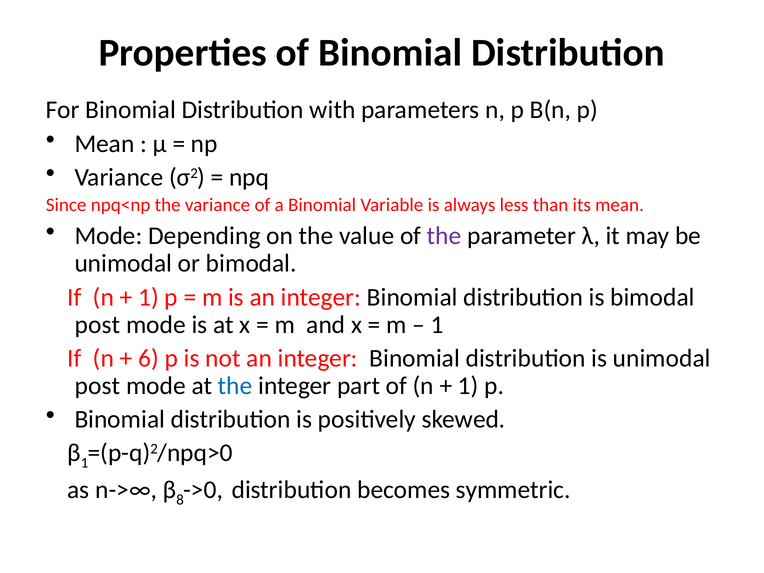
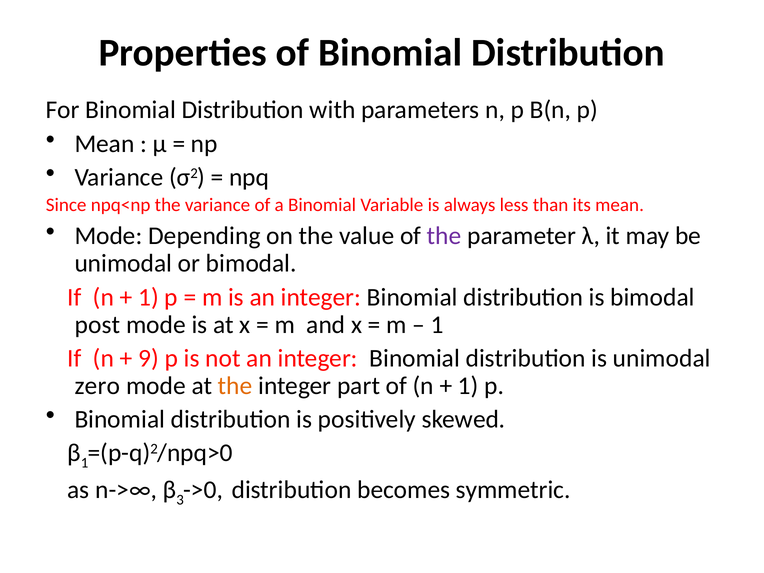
6: 6 -> 9
post at (97, 386): post -> zero
the at (235, 386) colour: blue -> orange
8: 8 -> 3
